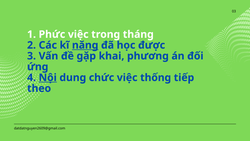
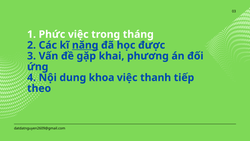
Nội underline: present -> none
chức: chức -> khoa
thống: thống -> thanh
